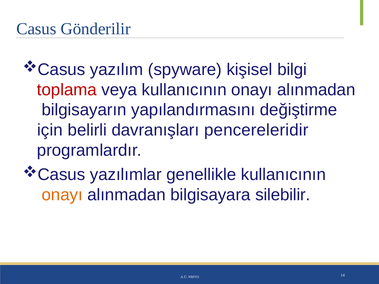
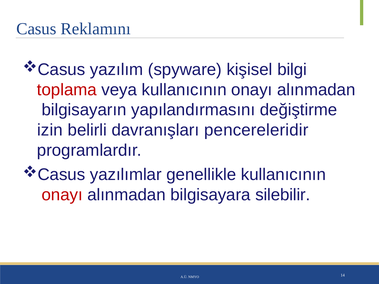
Gönderilir: Gönderilir -> Reklamını
için: için -> izin
onayı at (62, 195) colour: orange -> red
